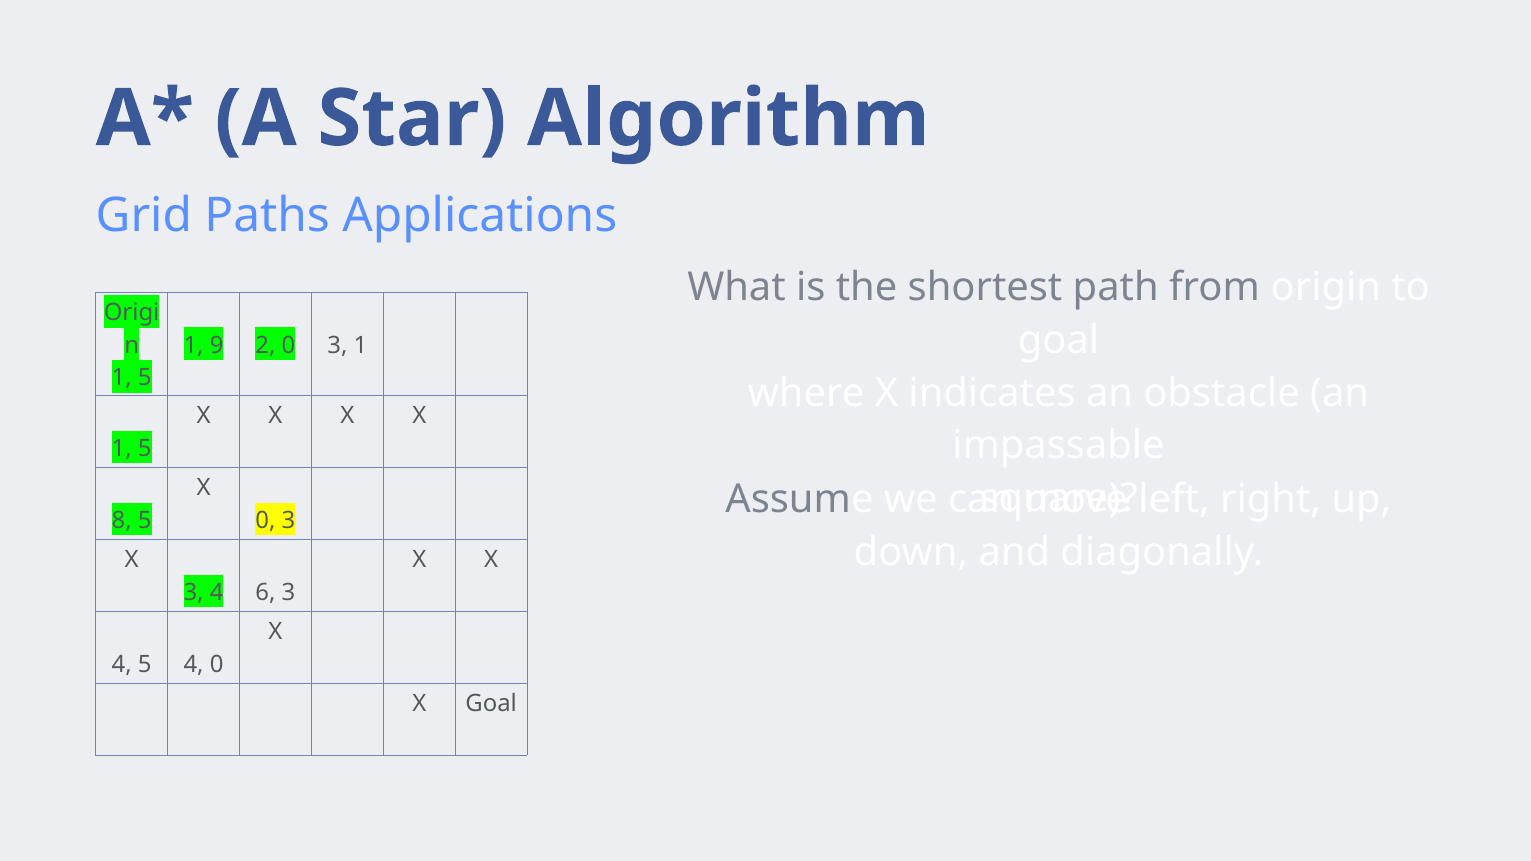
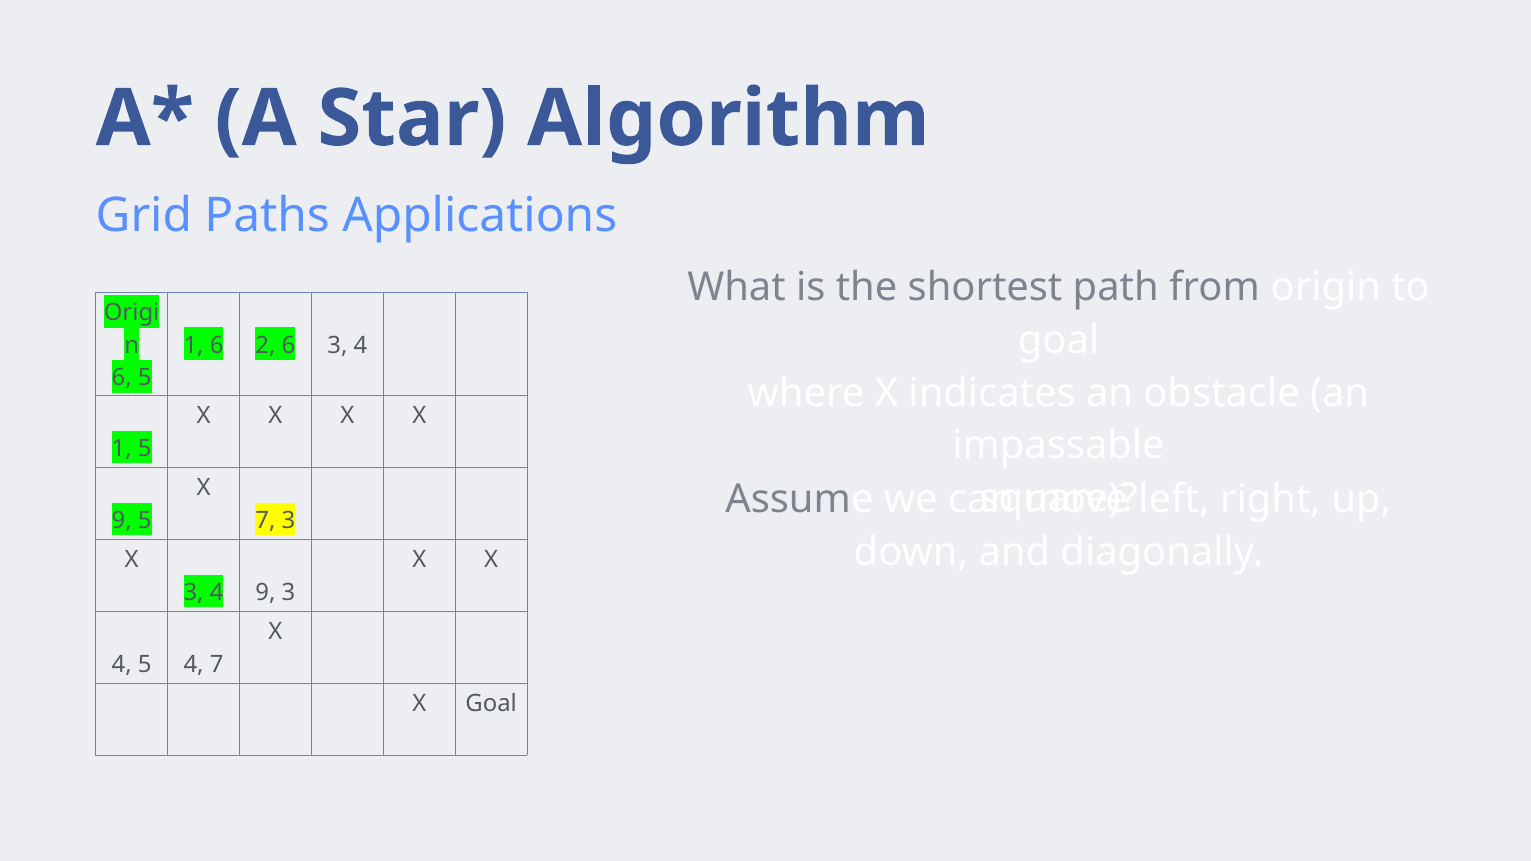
1 9: 9 -> 6
2 0: 0 -> 6
1 at (360, 345): 1 -> 4
1 at (122, 378): 1 -> 6
8 at (122, 521): 8 -> 9
0 at (265, 521): 0 -> 7
4 6: 6 -> 9
4 0: 0 -> 7
